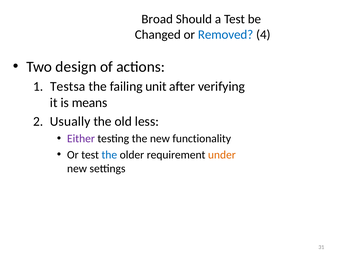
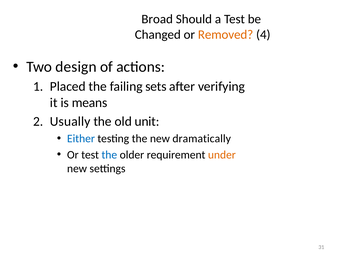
Removed colour: blue -> orange
Testsa: Testsa -> Placed
unit: unit -> sets
less: less -> unit
Either colour: purple -> blue
functionality: functionality -> dramatically
